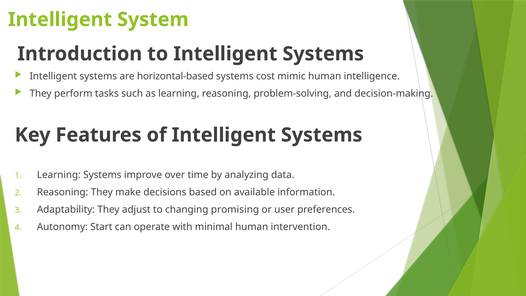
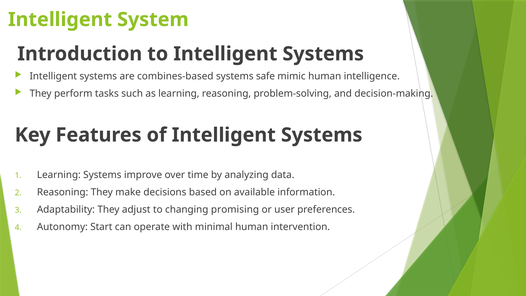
horizontal-based: horizontal-based -> combines-based
cost: cost -> safe
